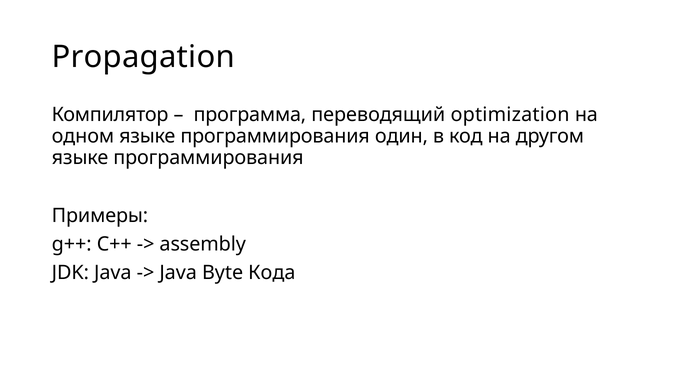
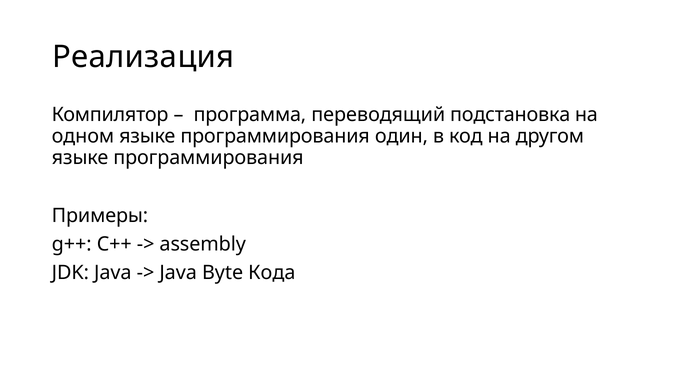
Propagation: Propagation -> Реализация
optimization: optimization -> подстановка
